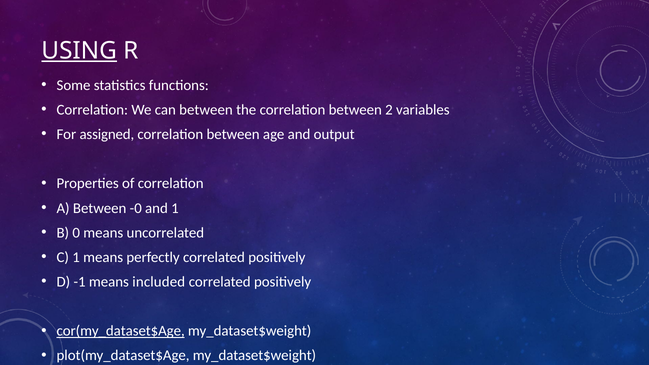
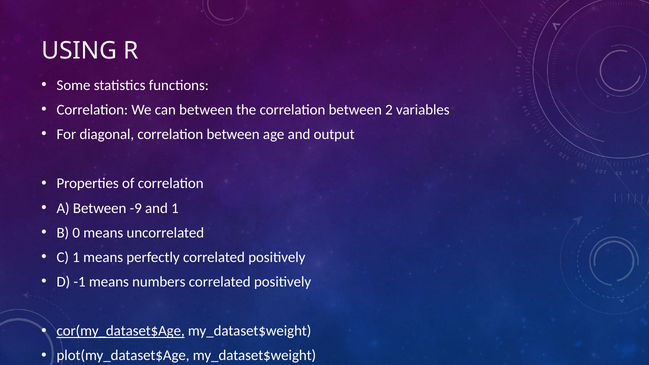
USING underline: present -> none
assigned: assigned -> diagonal
-0: -0 -> -9
included: included -> numbers
